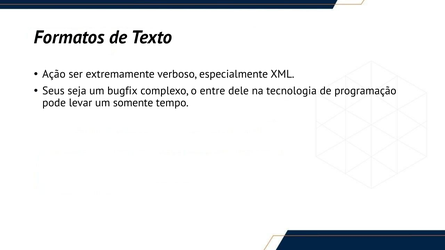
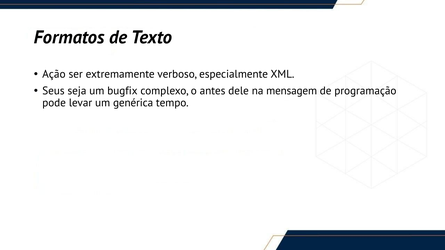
entre: entre -> antes
tecnologia: tecnologia -> mensagem
somente: somente -> genérica
